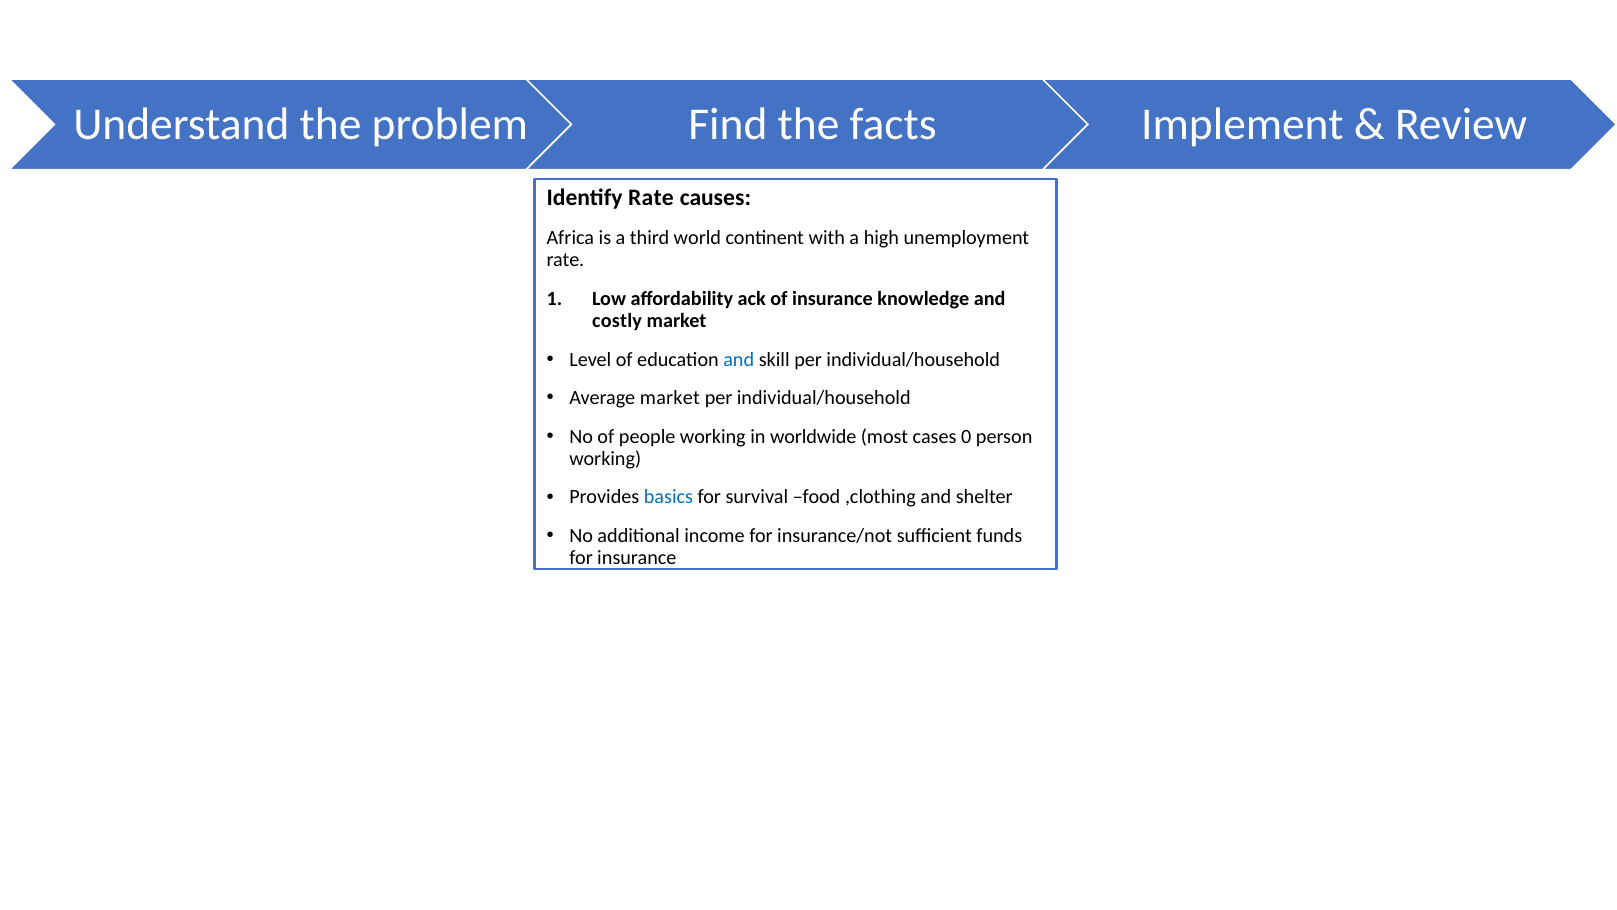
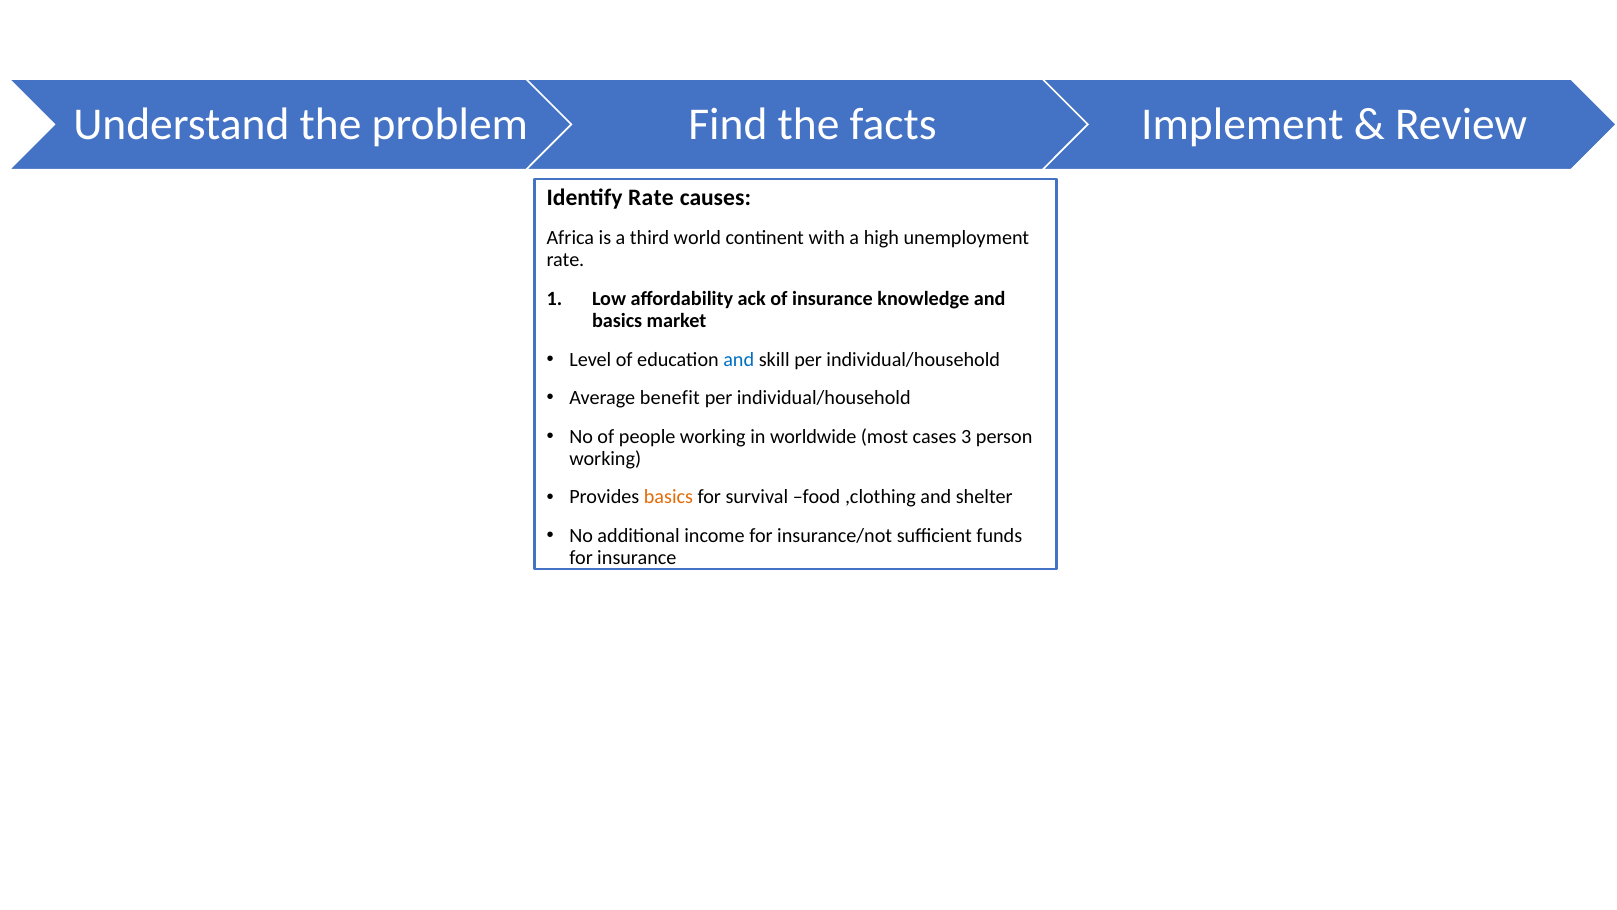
costly at (617, 320): costly -> basics
Average market: market -> benefit
0: 0 -> 3
basics at (668, 497) colour: blue -> orange
